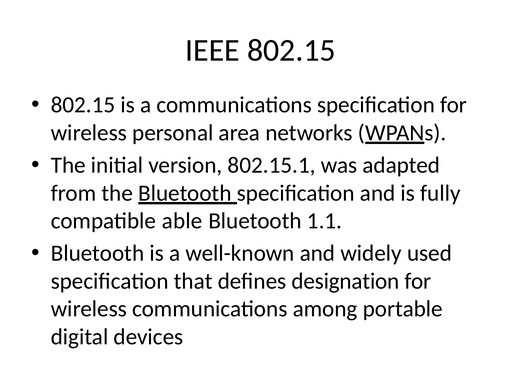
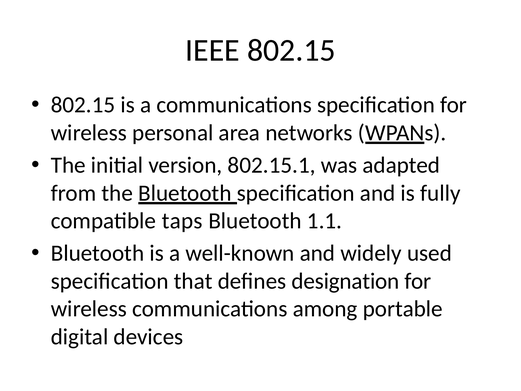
able: able -> taps
